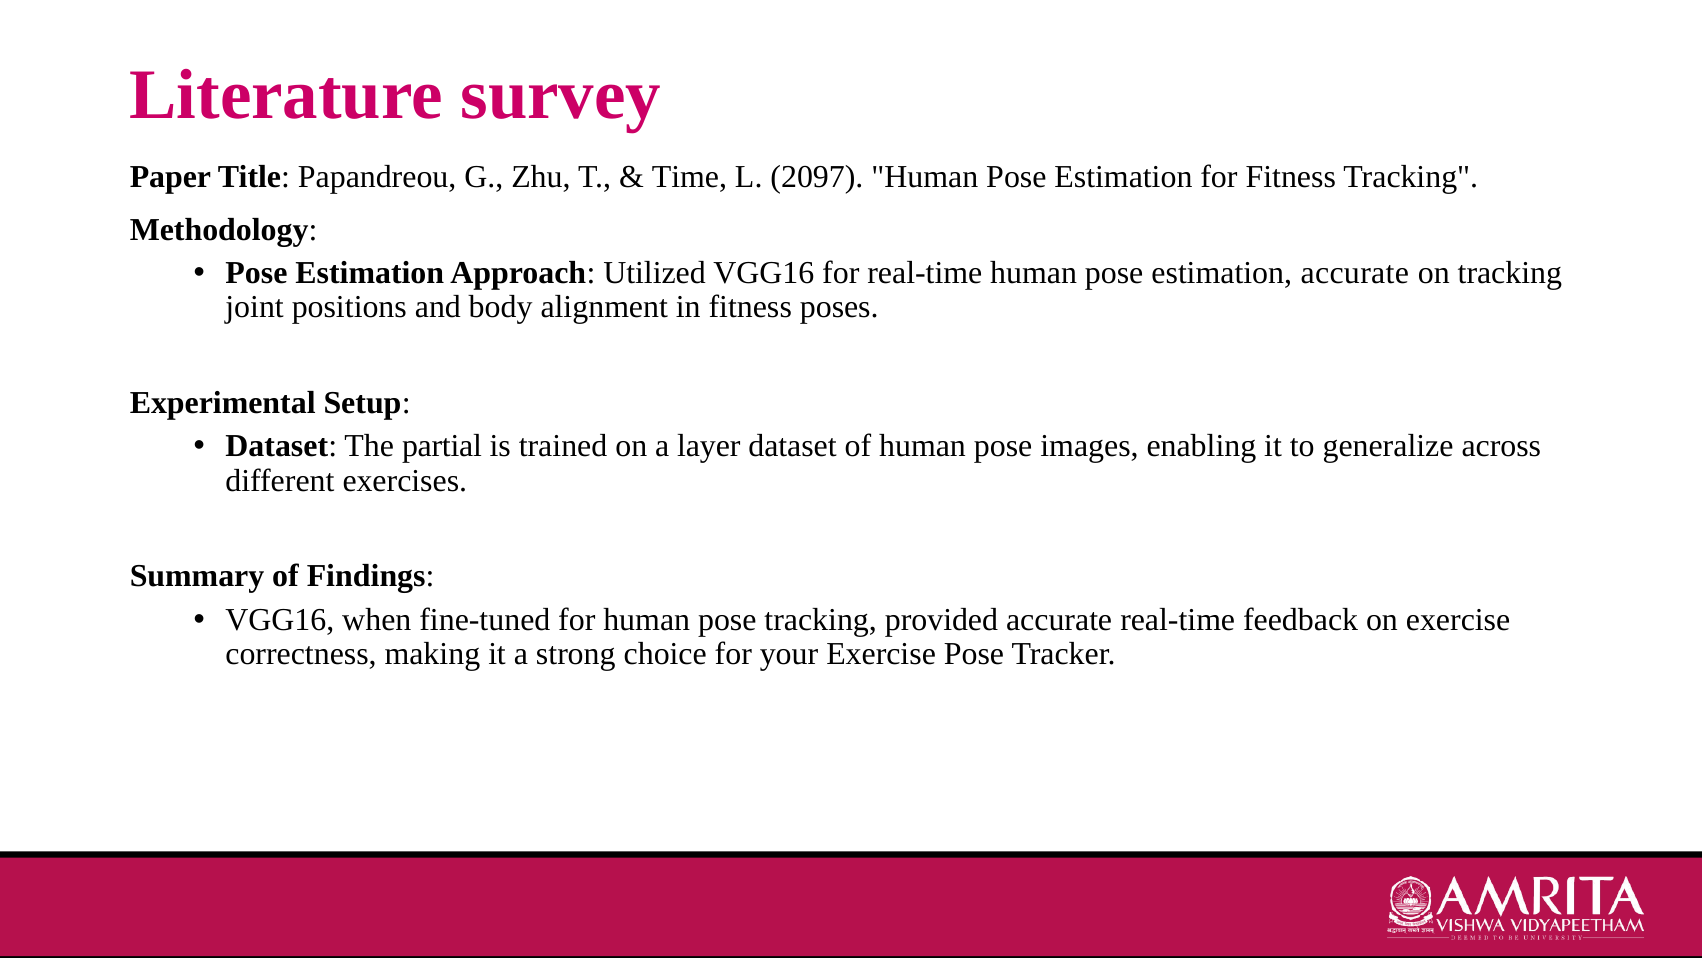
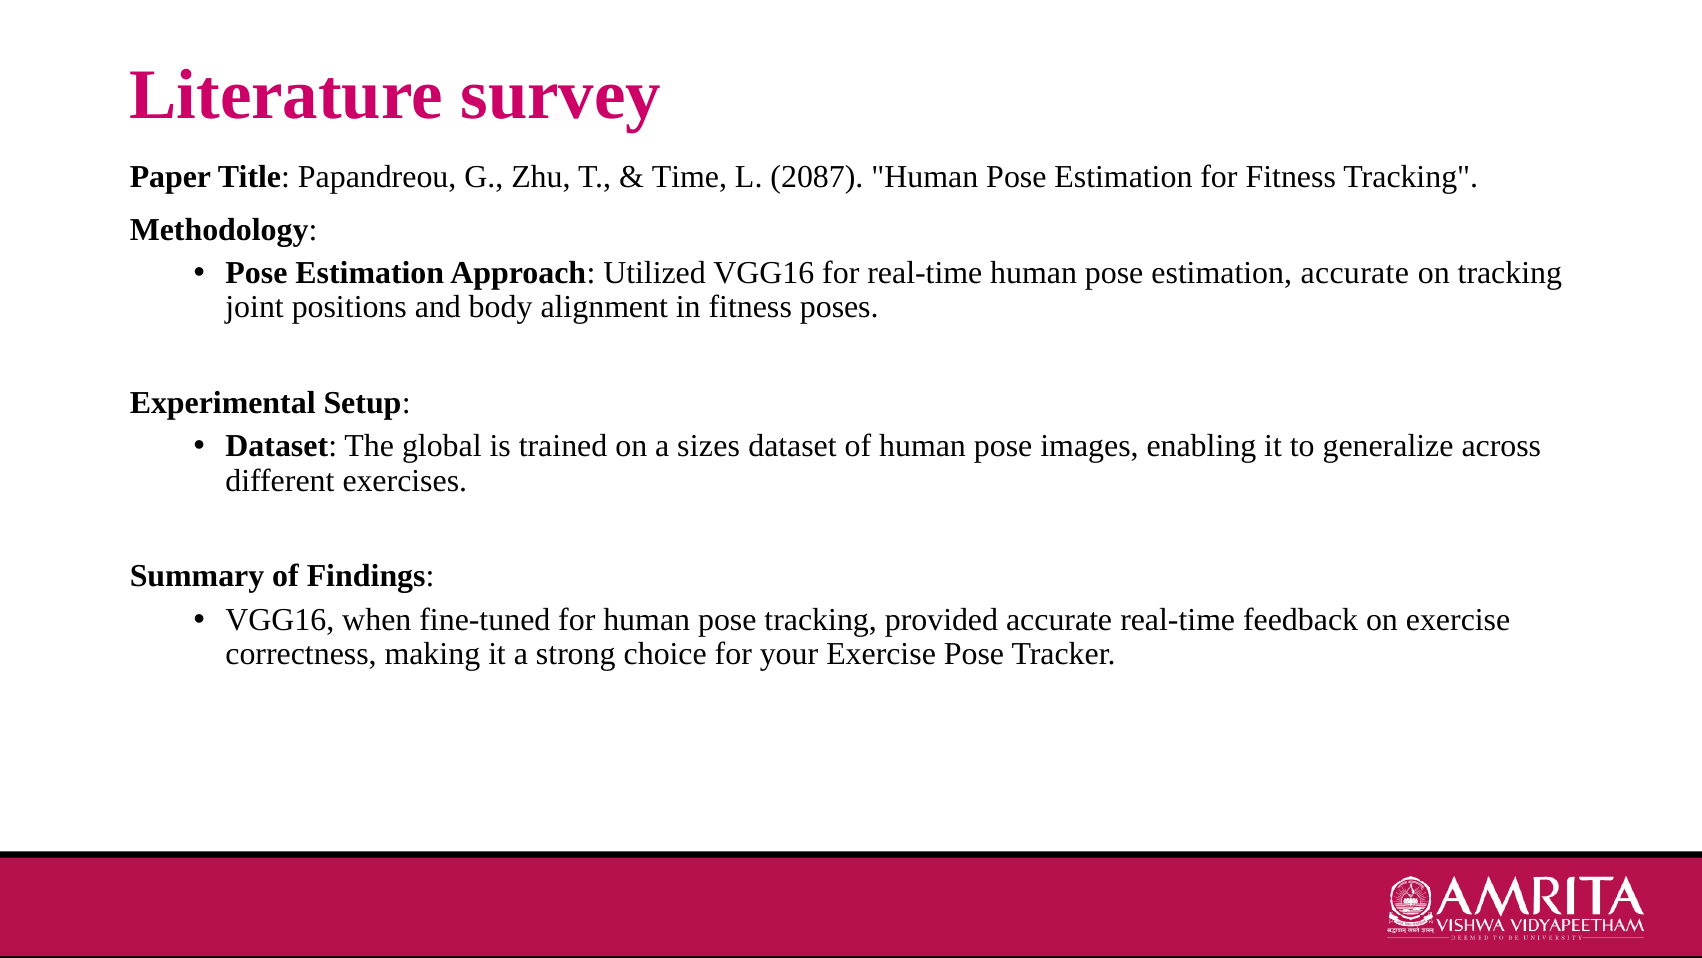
2097: 2097 -> 2087
partial: partial -> global
layer: layer -> sizes
